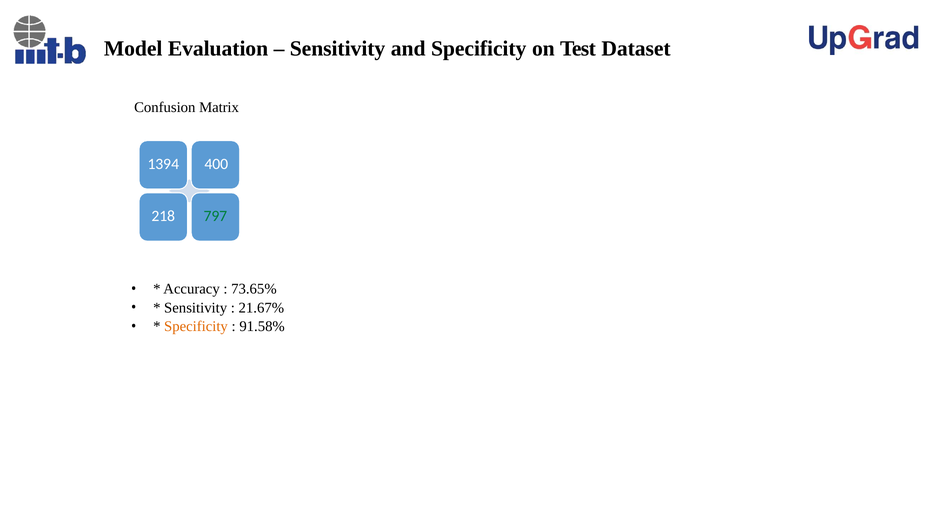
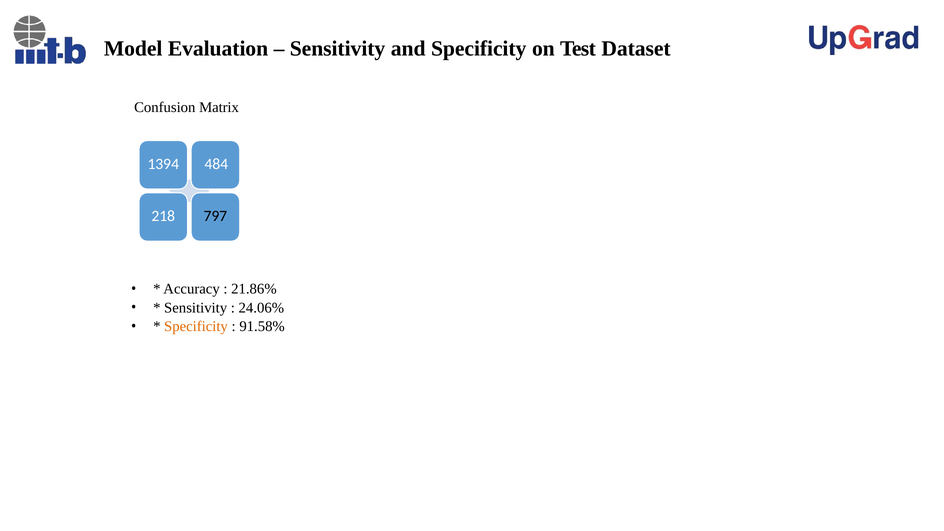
400: 400 -> 484
797 colour: green -> black
73.65%: 73.65% -> 21.86%
21.67%: 21.67% -> 24.06%
